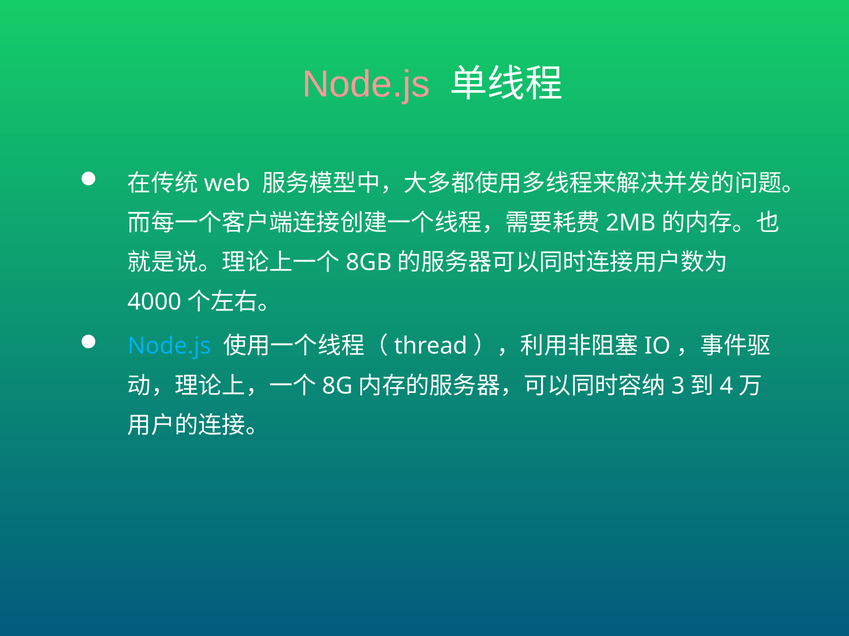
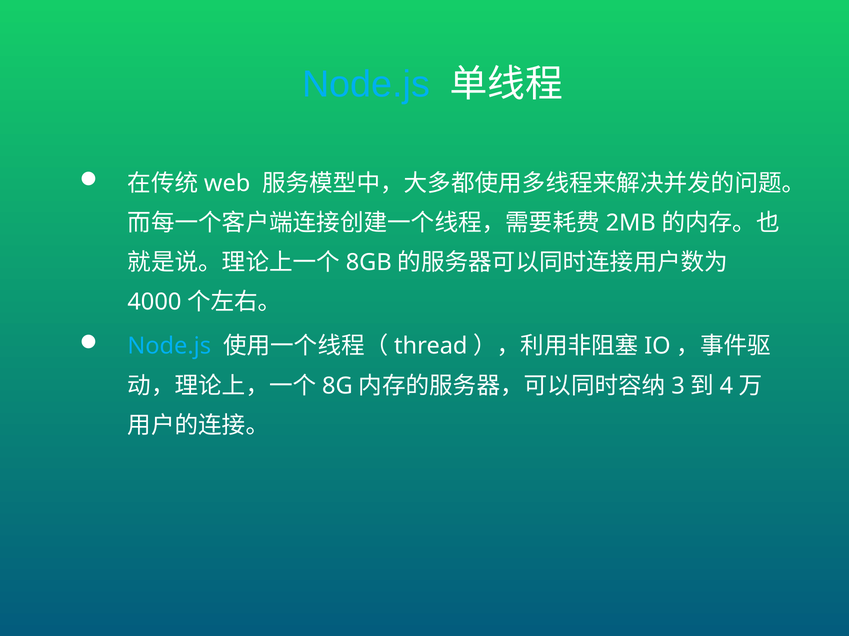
Node.js at (366, 85) colour: pink -> light blue
